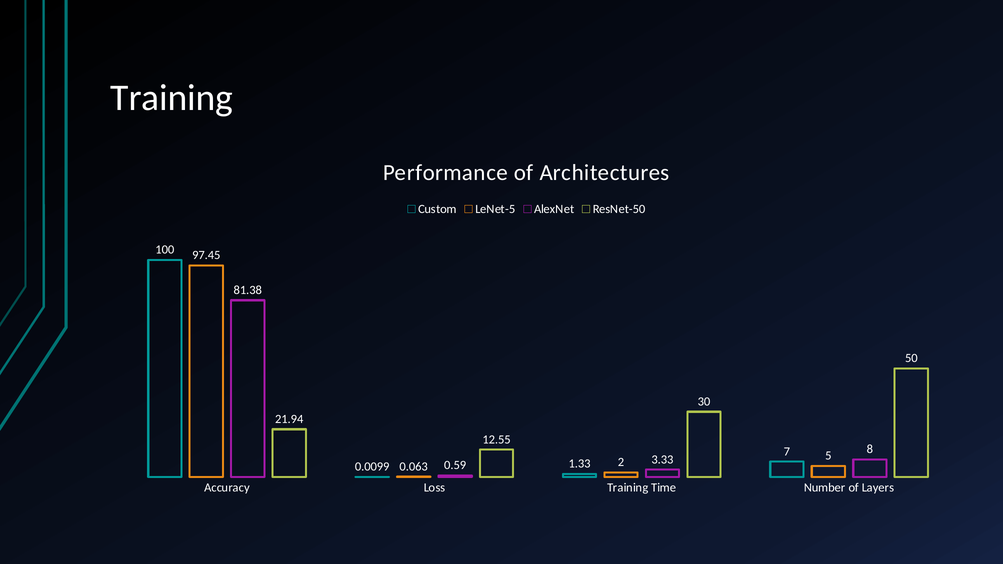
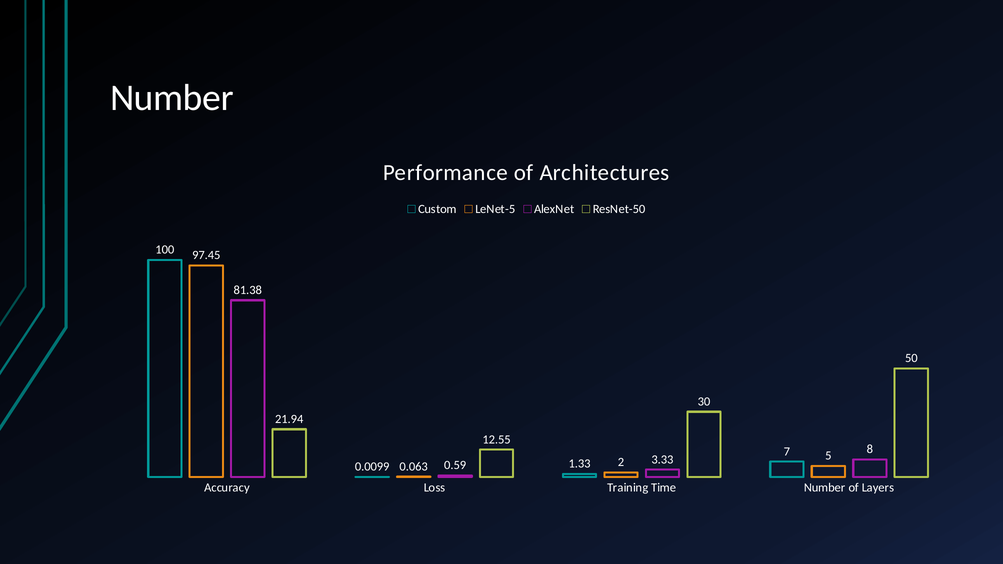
Training at (172, 98): Training -> Number
